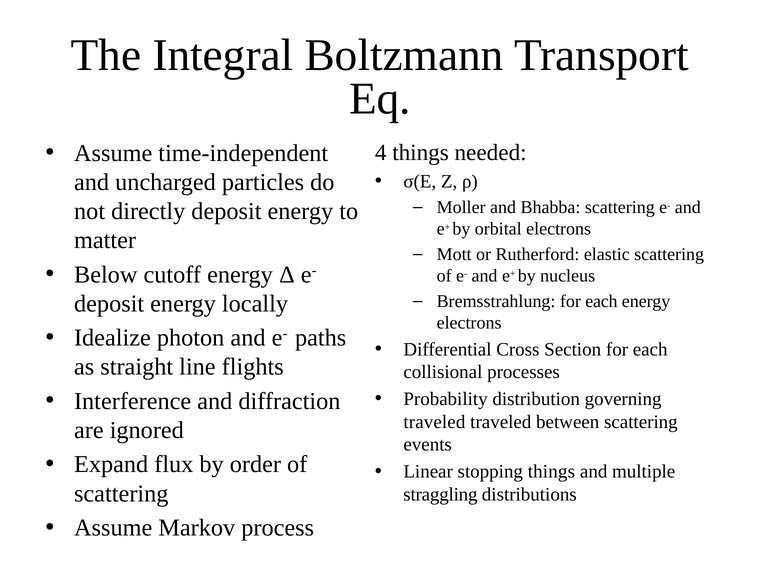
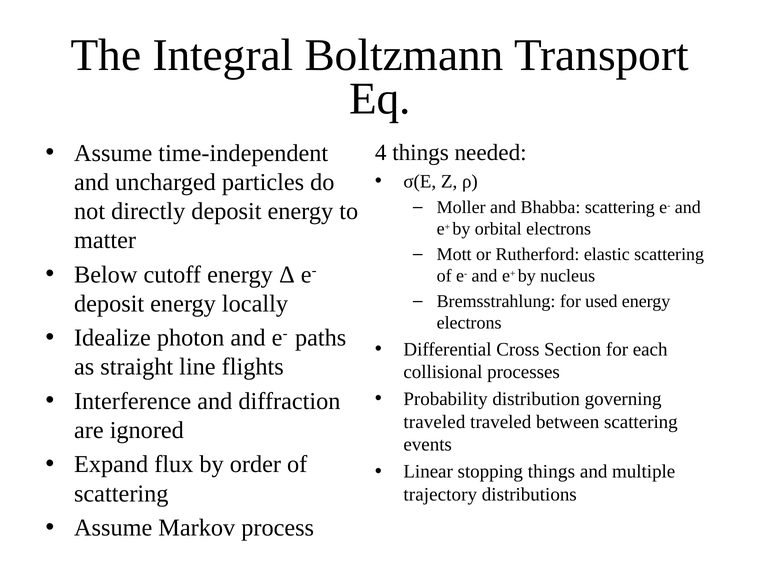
Bremsstrahlung for each: each -> used
straggling: straggling -> trajectory
